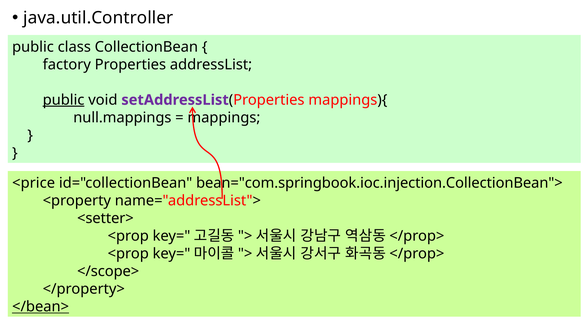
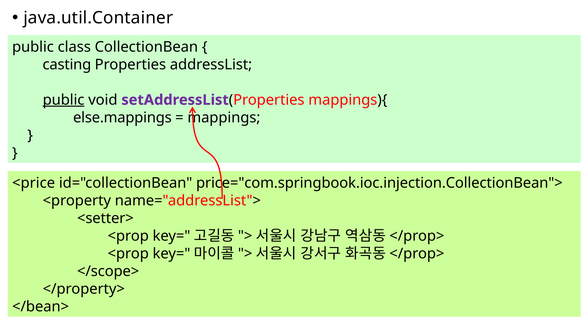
java.util.Controller: java.util.Controller -> java.util.Container
factory: factory -> casting
null.mappings: null.mappings -> else.mappings
bean="com.springbook.ioc.injection.CollectionBean">: bean="com.springbook.ioc.injection.CollectionBean"> -> price="com.springbook.ioc.injection.CollectionBean">
</bean> underline: present -> none
